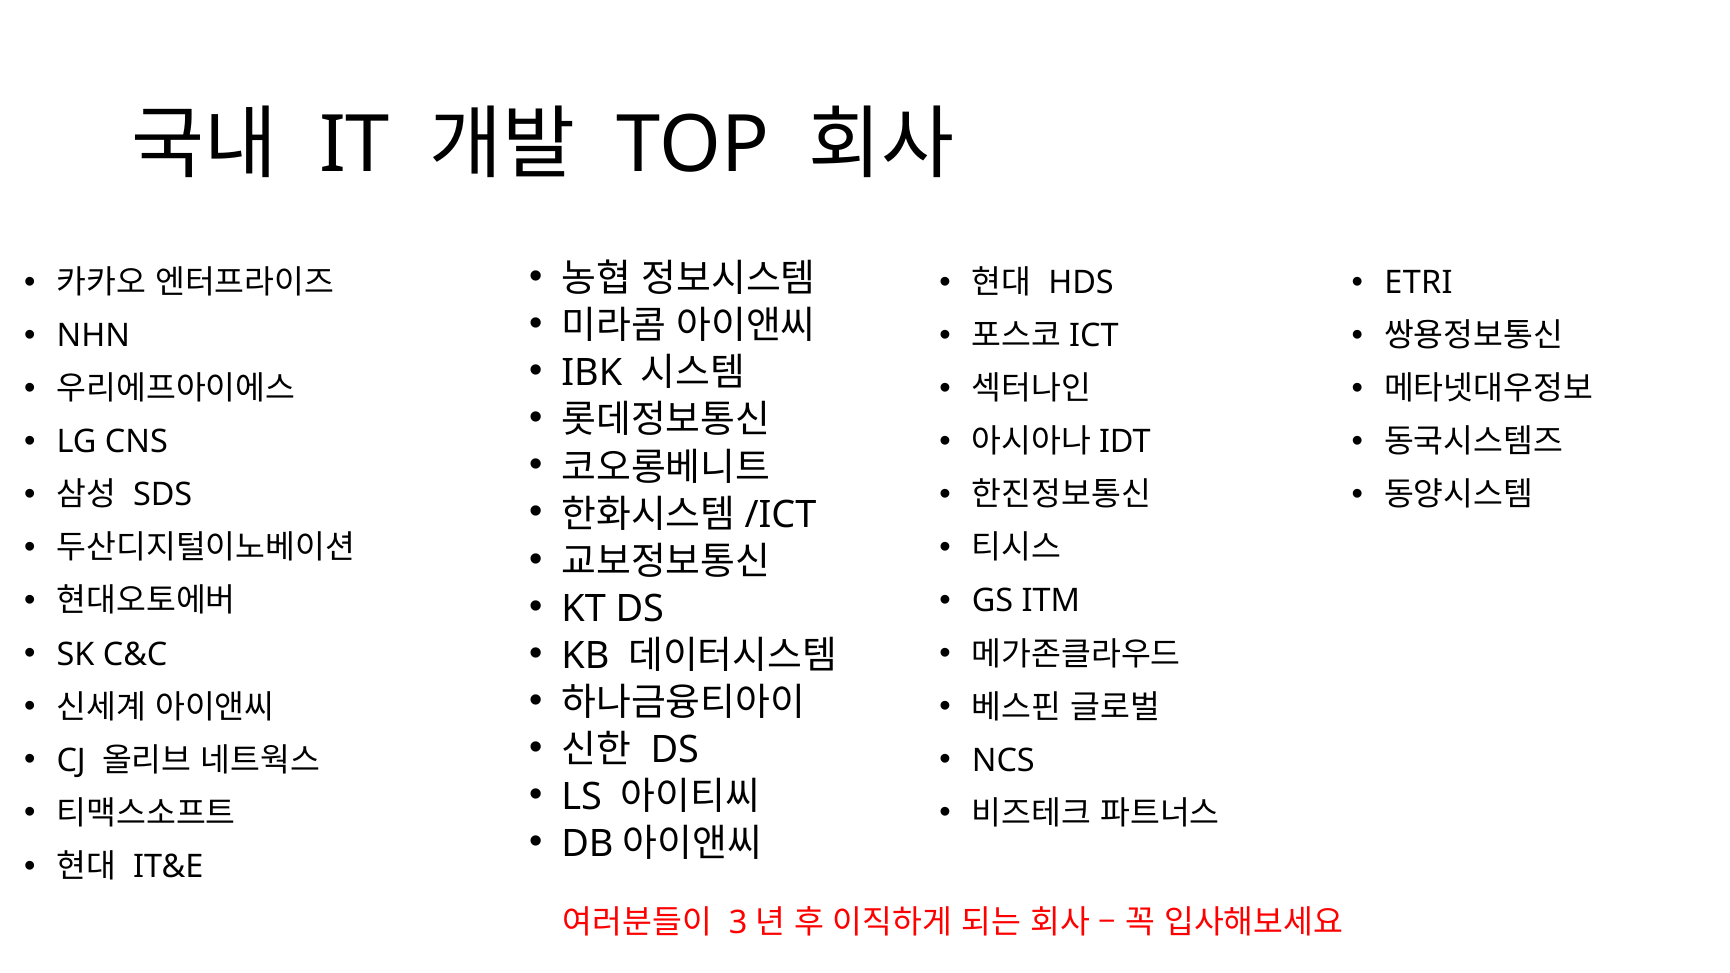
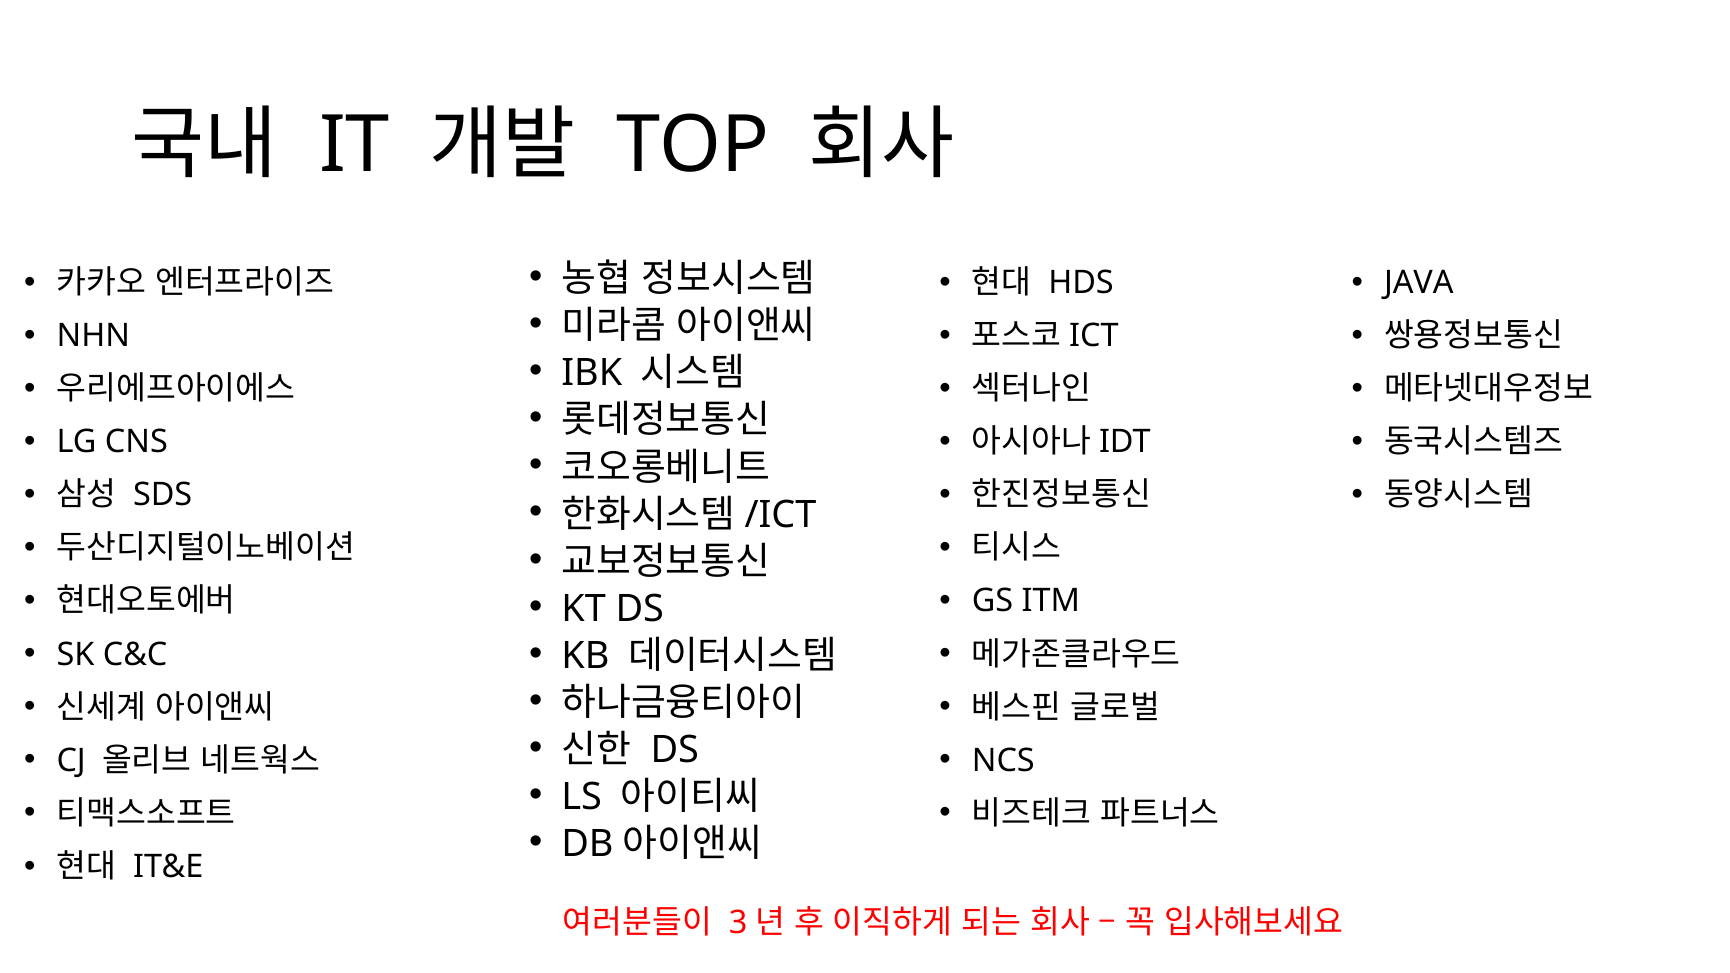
ETRI: ETRI -> JAVA
